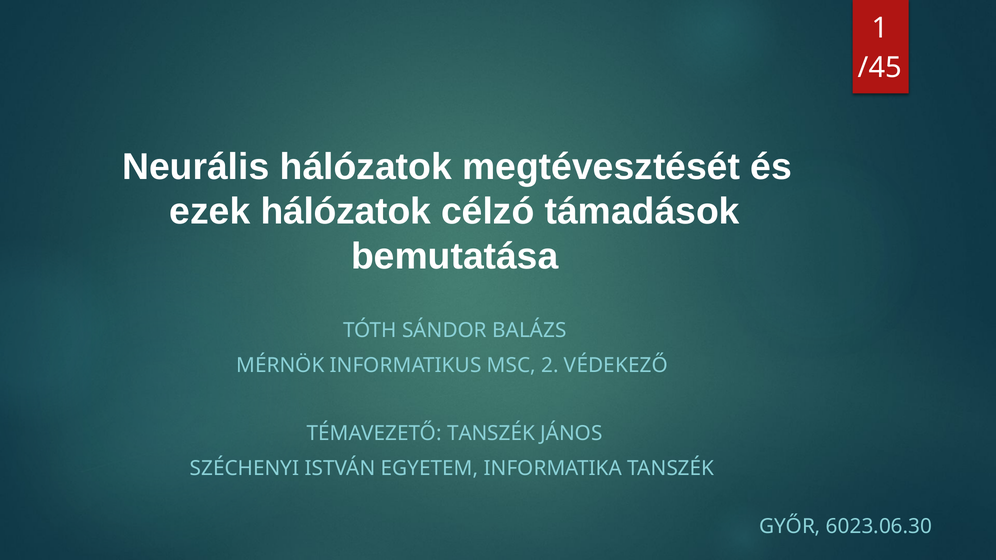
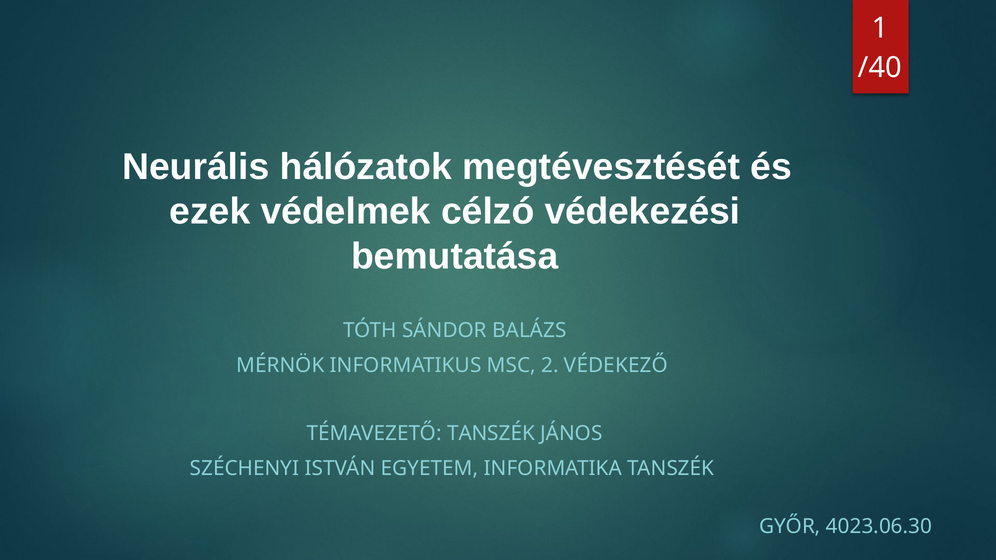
/45: /45 -> /40
ezek hálózatok: hálózatok -> védelmek
támadások: támadások -> védekezési
6023.06.30: 6023.06.30 -> 4023.06.30
